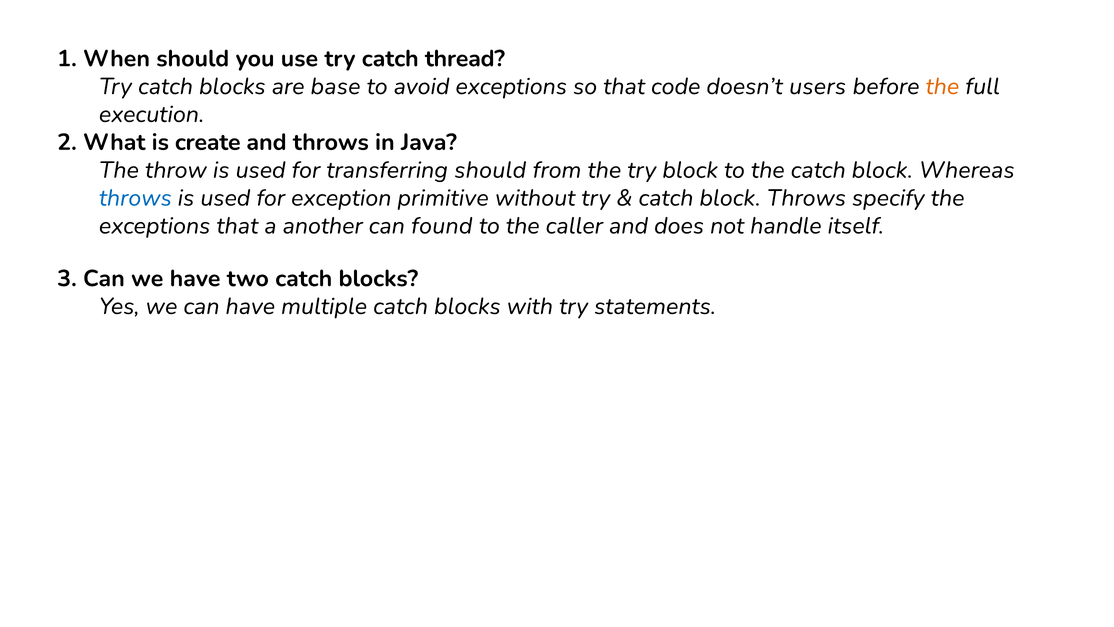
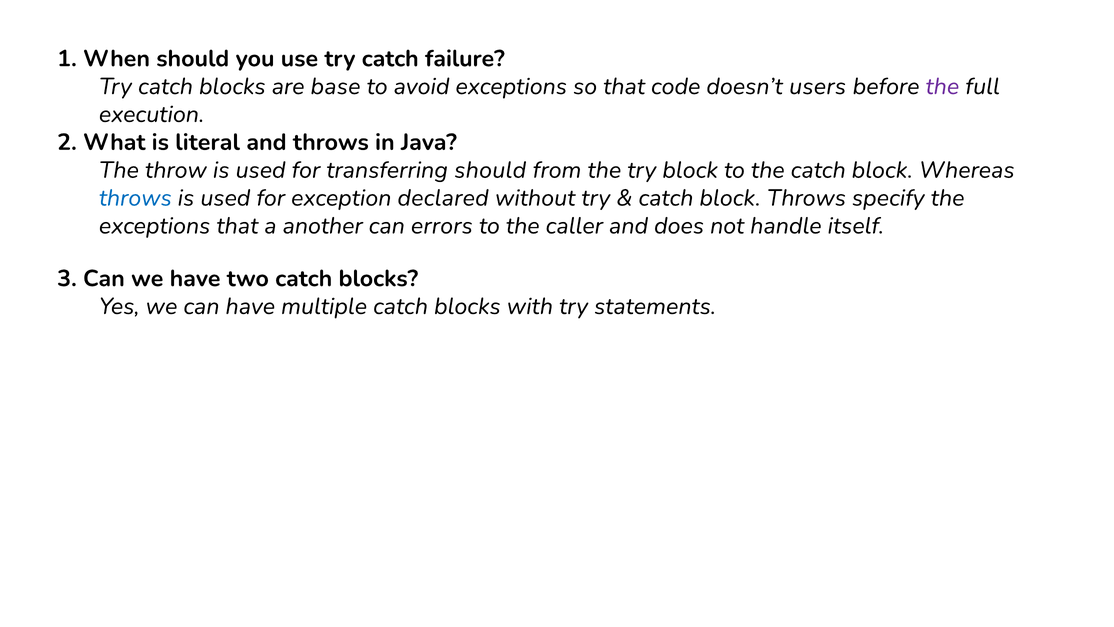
thread: thread -> failure
the at (942, 86) colour: orange -> purple
create: create -> literal
primitive: primitive -> declared
found: found -> errors
